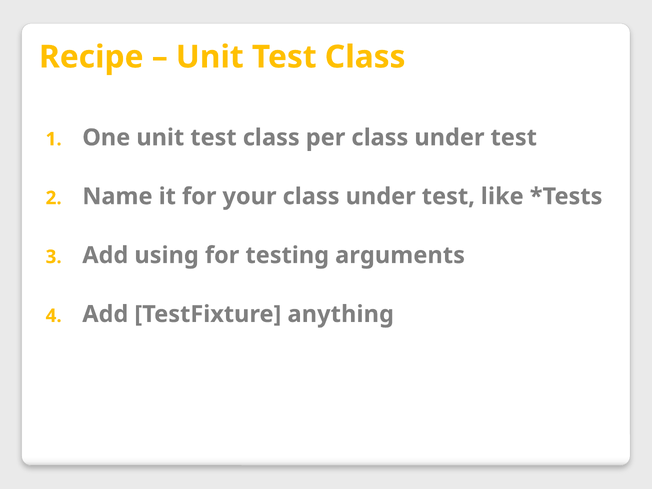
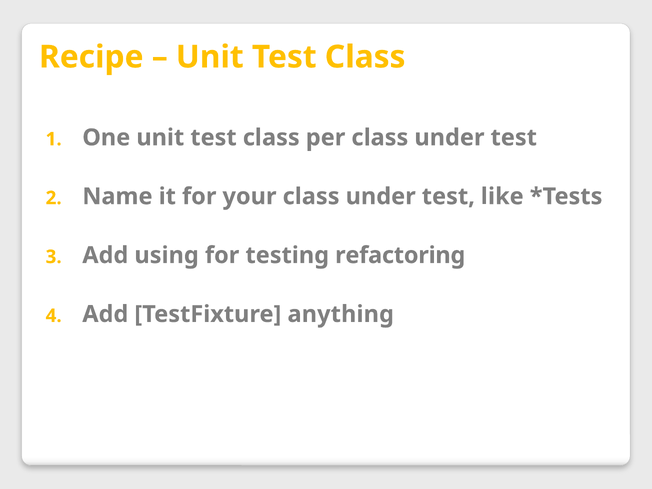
arguments: arguments -> refactoring
